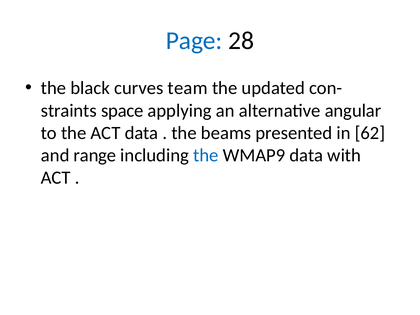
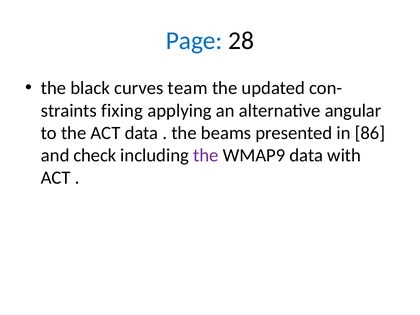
space: space -> fixing
62: 62 -> 86
range: range -> check
the at (206, 155) colour: blue -> purple
